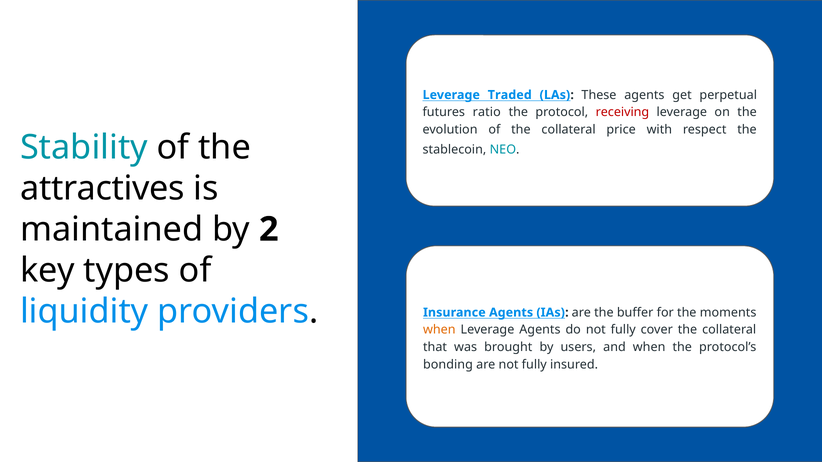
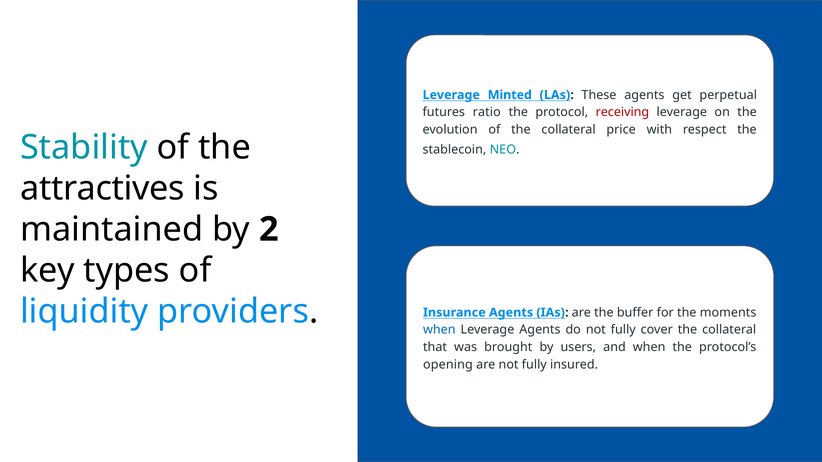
Traded: Traded -> Minted
when at (439, 330) colour: orange -> blue
bonding: bonding -> opening
